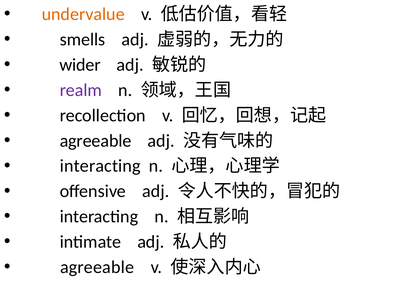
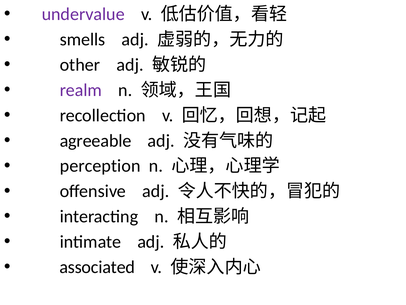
undervalue colour: orange -> purple
wider: wider -> other
interacting at (100, 166): interacting -> perception
agreeable at (97, 267): agreeable -> associated
